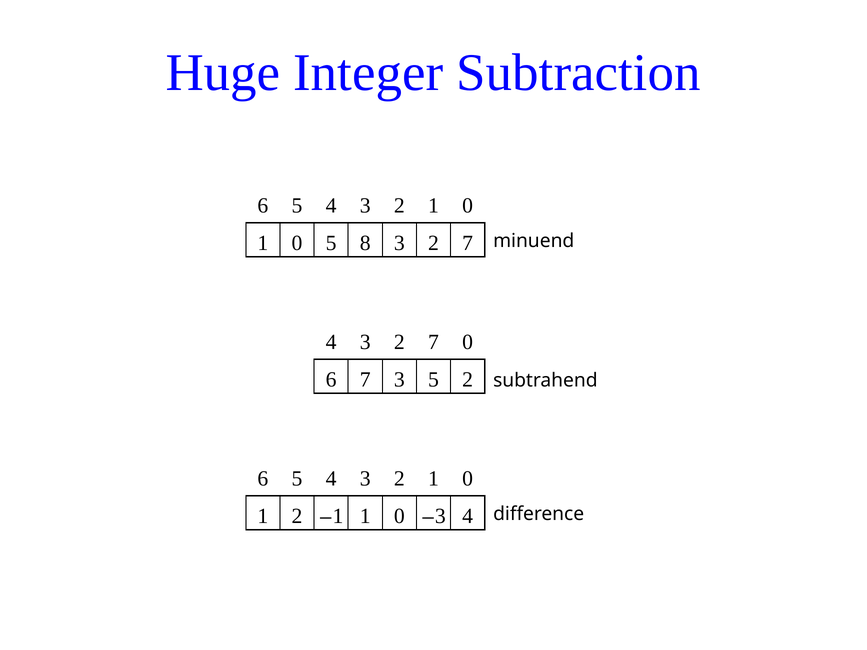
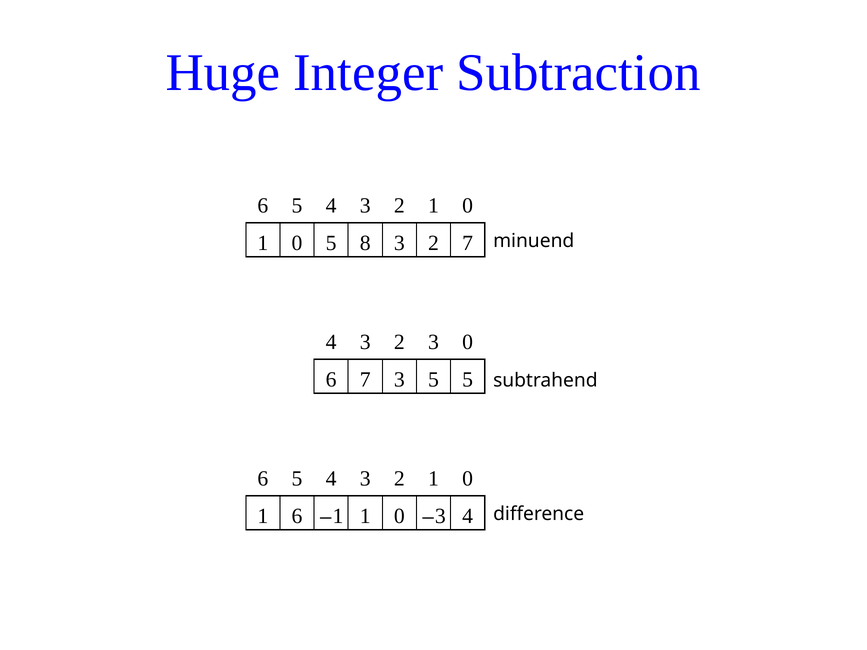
4 3 2 7: 7 -> 3
5 2: 2 -> 5
1 2: 2 -> 6
